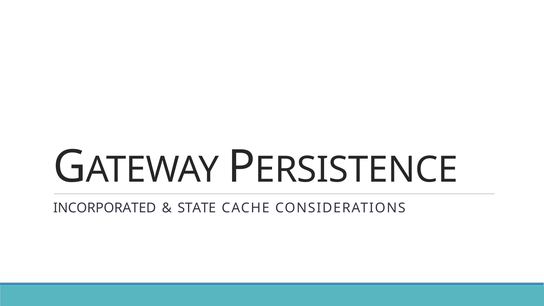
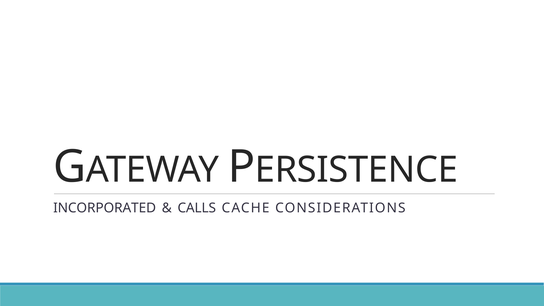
STATE: STATE -> CALLS
